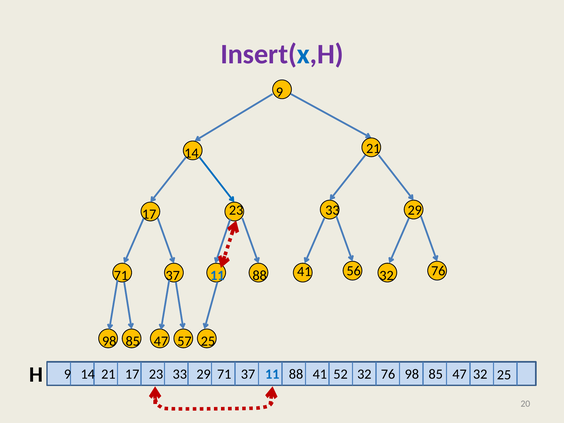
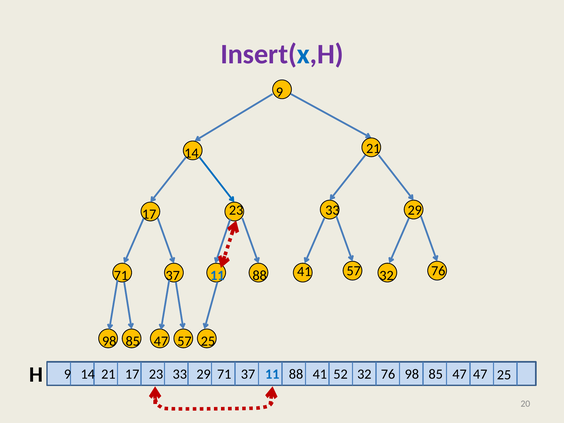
41 56: 56 -> 57
47 32: 32 -> 47
